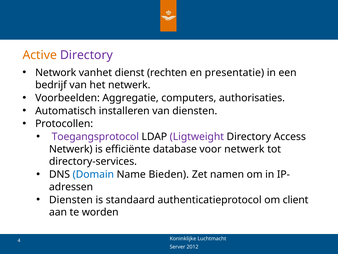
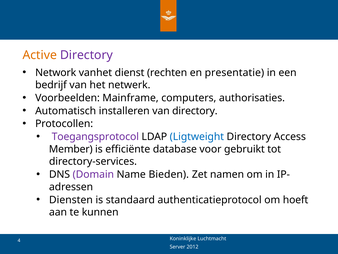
Aggregatie: Aggregatie -> Mainframe
van diensten: diensten -> directory
Ligtweight colour: purple -> blue
Netwerk at (71, 149): Netwerk -> Member
voor netwerk: netwerk -> gebruikt
Domain colour: blue -> purple
client: client -> hoeft
worden: worden -> kunnen
